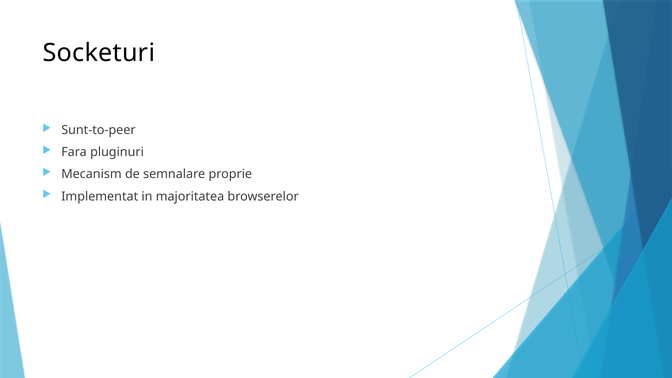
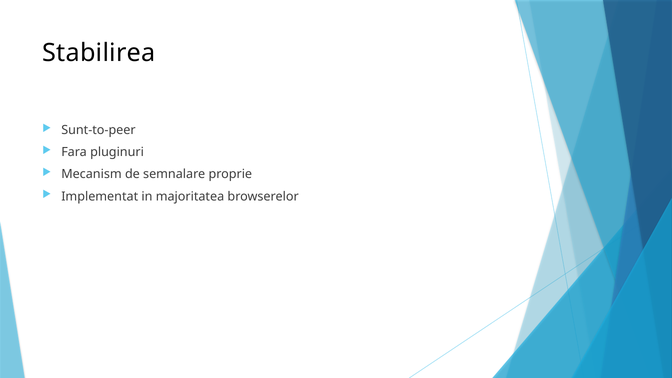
Socketuri: Socketuri -> Stabilirea
